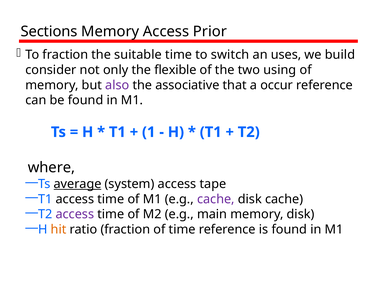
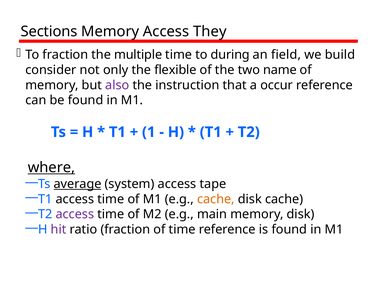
Prior: Prior -> They
suitable: suitable -> multiple
switch: switch -> during
uses: uses -> field
using: using -> name
associative: associative -> instruction
where underline: none -> present
cache at (216, 199) colour: purple -> orange
hit colour: orange -> purple
